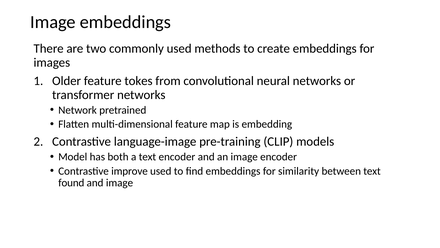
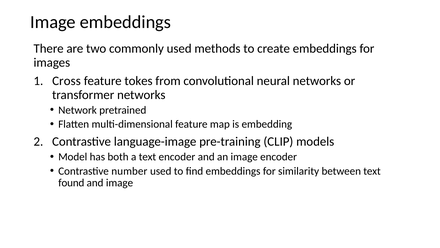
Older: Older -> Cross
improve: improve -> number
